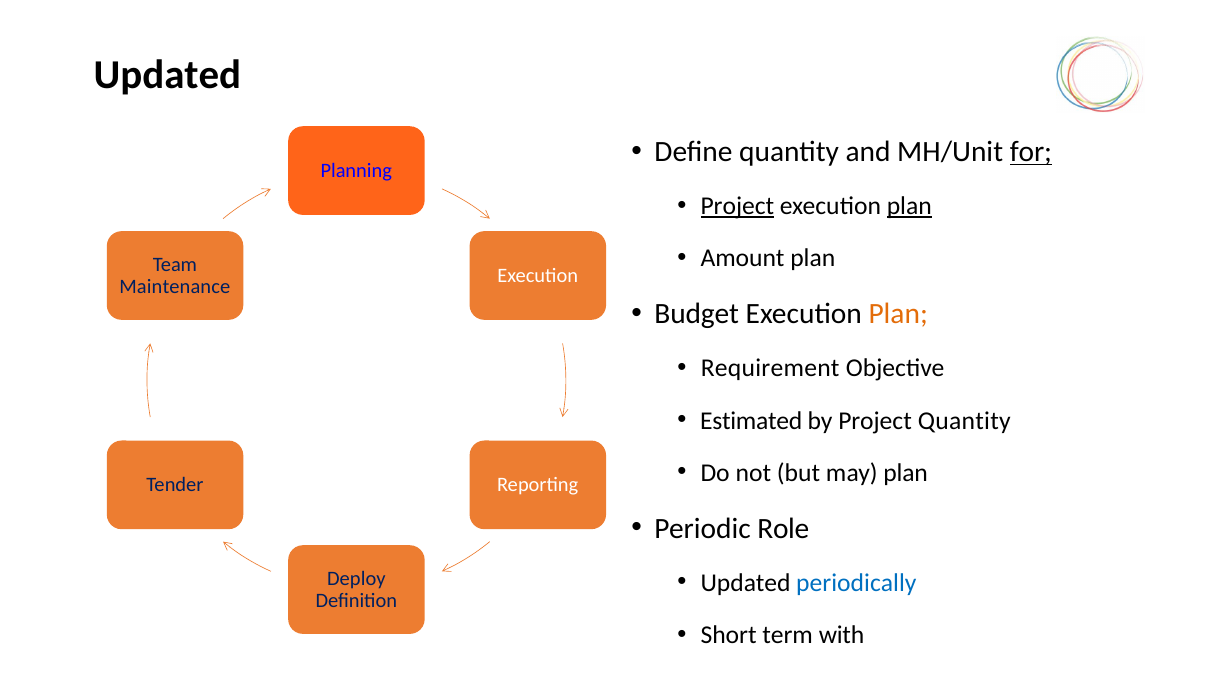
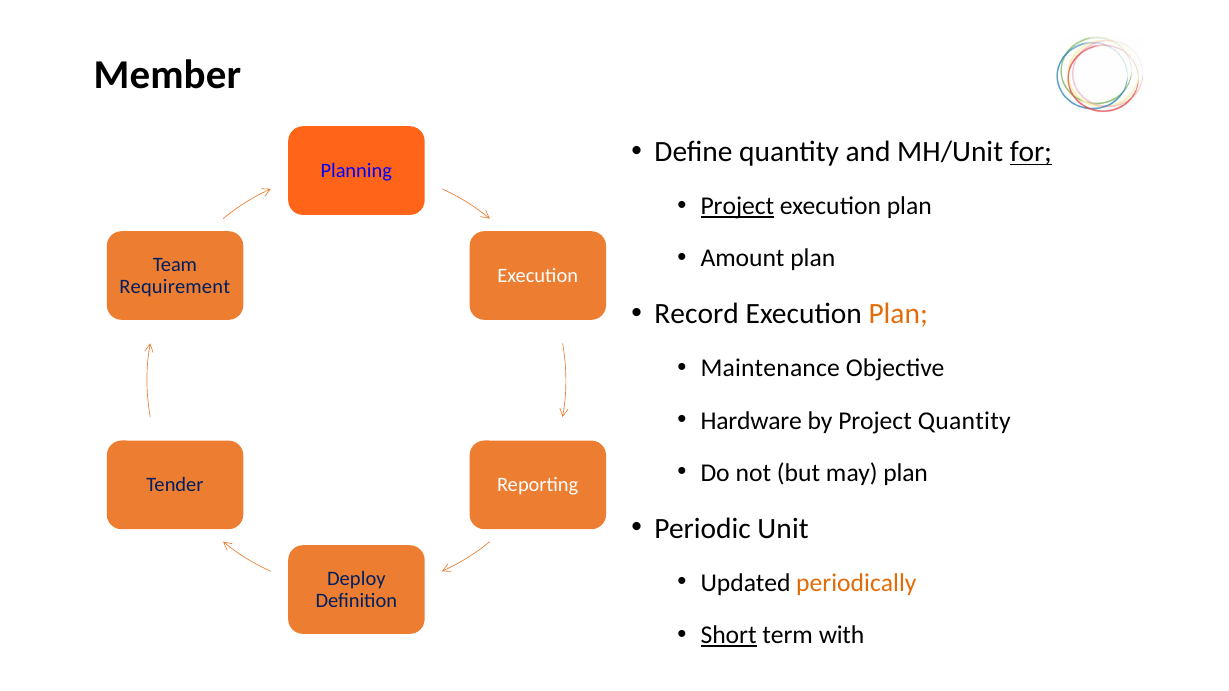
Updated at (167, 75): Updated -> Member
plan at (909, 206) underline: present -> none
Maintenance: Maintenance -> Requirement
Budget: Budget -> Record
Requirement: Requirement -> Maintenance
Estimated: Estimated -> Hardware
Role: Role -> Unit
periodically colour: blue -> orange
Short underline: none -> present
